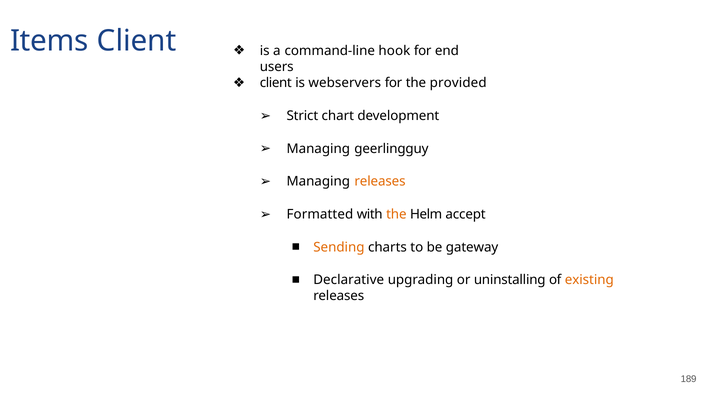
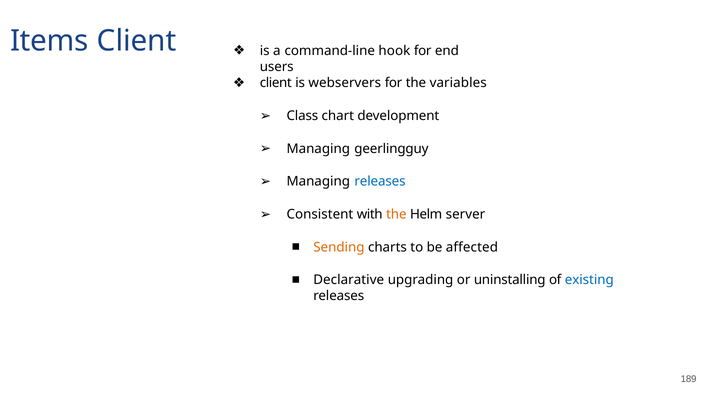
provided: provided -> variables
Strict: Strict -> Class
releases at (380, 181) colour: orange -> blue
Formatted: Formatted -> Consistent
accept: accept -> server
gateway: gateway -> affected
existing colour: orange -> blue
